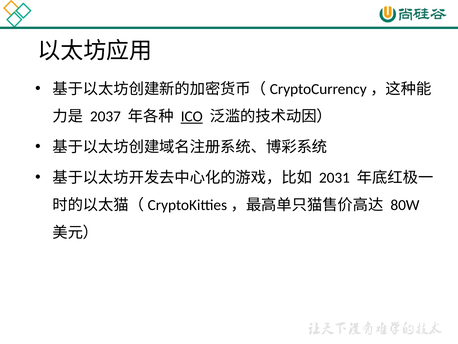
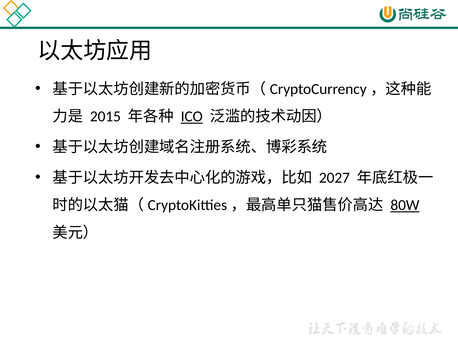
2037: 2037 -> 2015
2031: 2031 -> 2027
80W underline: none -> present
